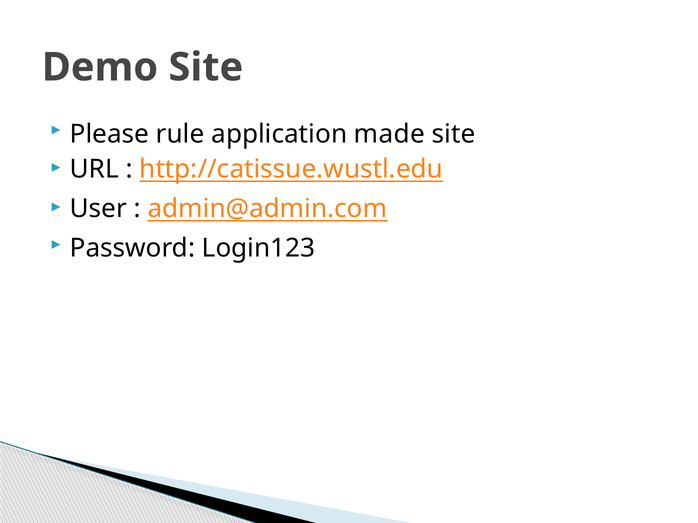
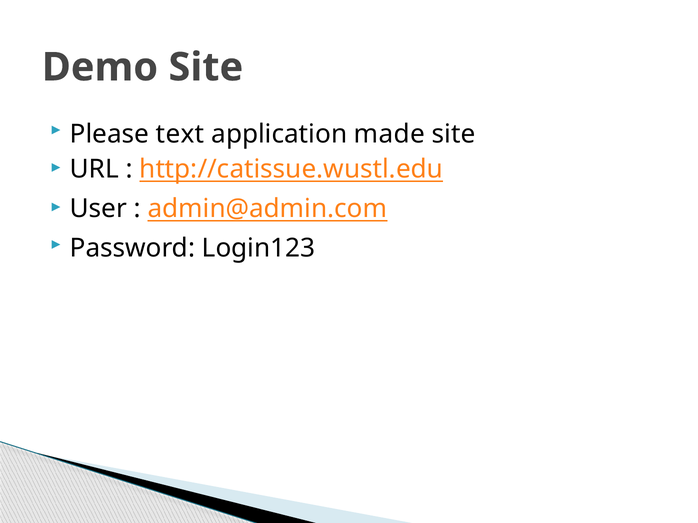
rule: rule -> text
